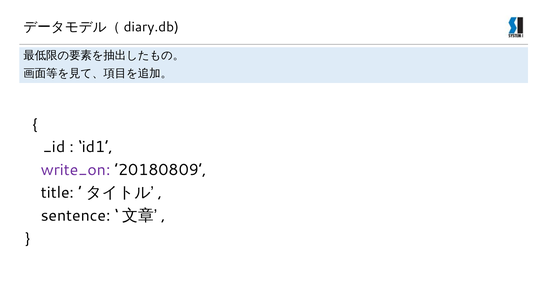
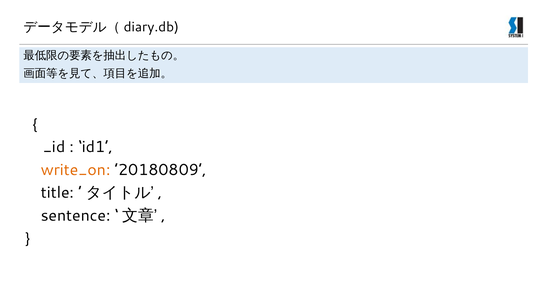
write_on colour: purple -> orange
